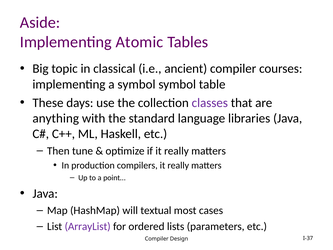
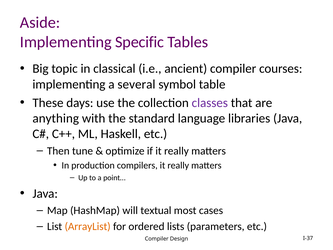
Atomic: Atomic -> Specific
a symbol: symbol -> several
ArrayList colour: purple -> orange
